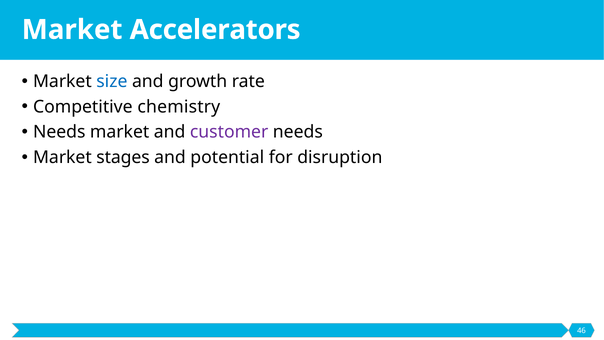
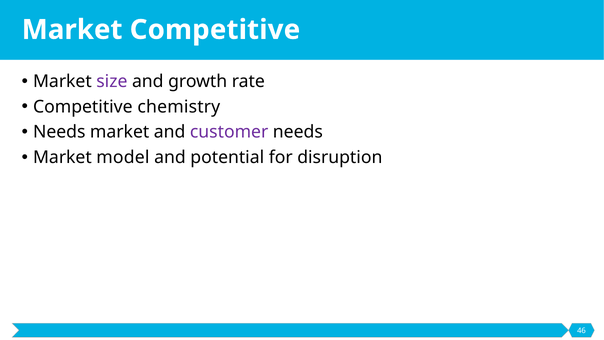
Market Accelerators: Accelerators -> Competitive
size colour: blue -> purple
stages: stages -> model
